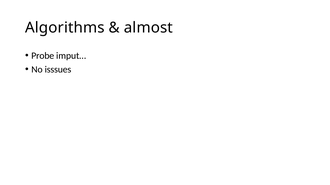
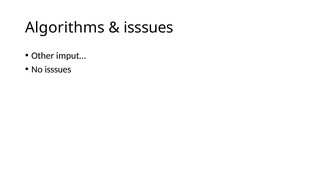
almost at (148, 28): almost -> isssues
Probe: Probe -> Other
